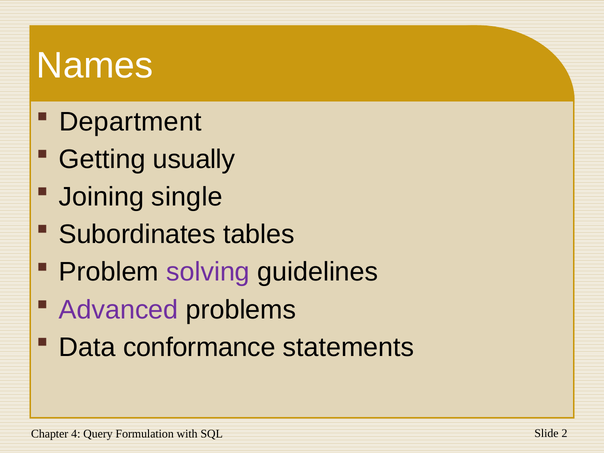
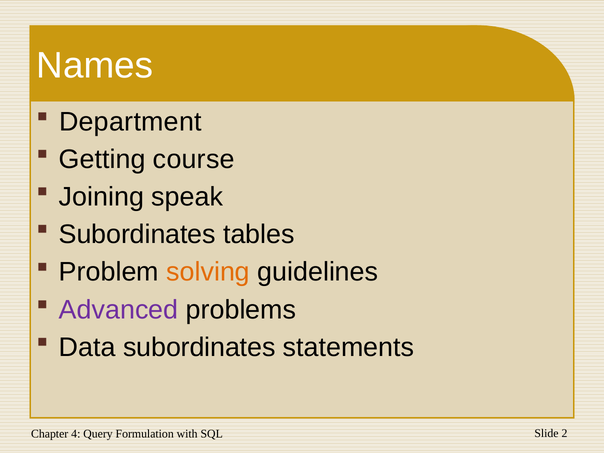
usually: usually -> course
single: single -> speak
solving colour: purple -> orange
Data conformance: conformance -> subordinates
